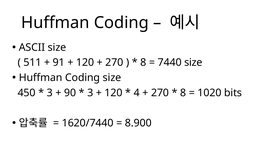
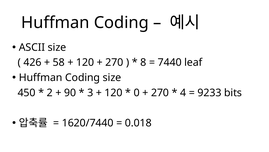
511: 511 -> 426
91: 91 -> 58
7440 size: size -> leaf
3 at (50, 92): 3 -> 2
4: 4 -> 0
8 at (183, 92): 8 -> 4
1020: 1020 -> 9233
8.900: 8.900 -> 0.018
